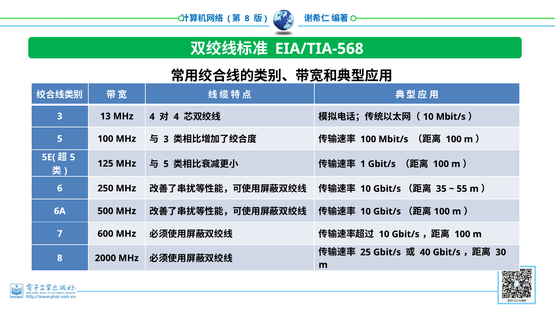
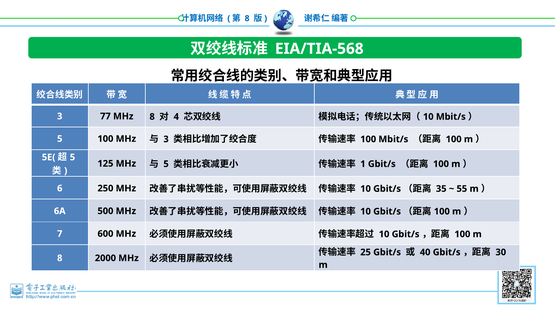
13: 13 -> 77
MHz 4: 4 -> 8
